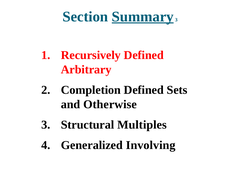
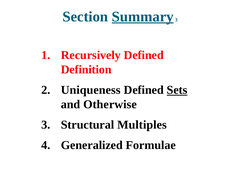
Arbitrary: Arbitrary -> Definition
Completion: Completion -> Uniqueness
Sets underline: none -> present
Involving: Involving -> Formulae
